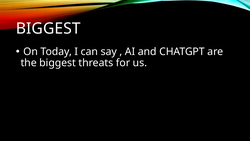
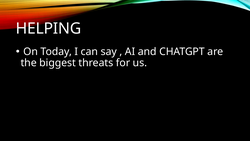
BIGGEST at (48, 28): BIGGEST -> HELPING
